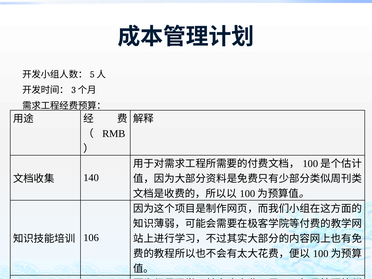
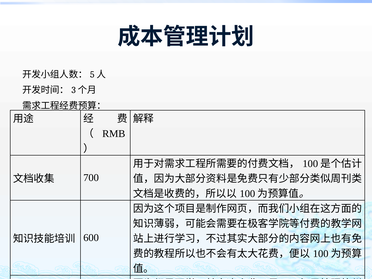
140: 140 -> 700
106: 106 -> 600
